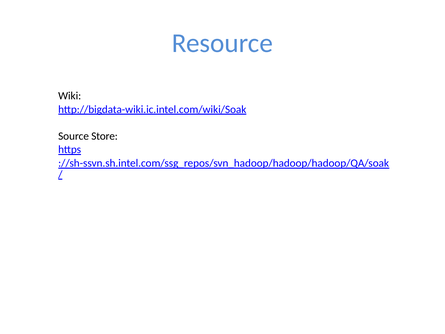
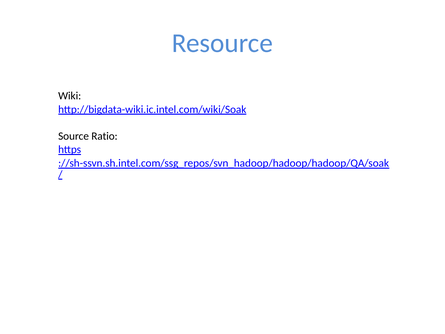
Store: Store -> Ratio
